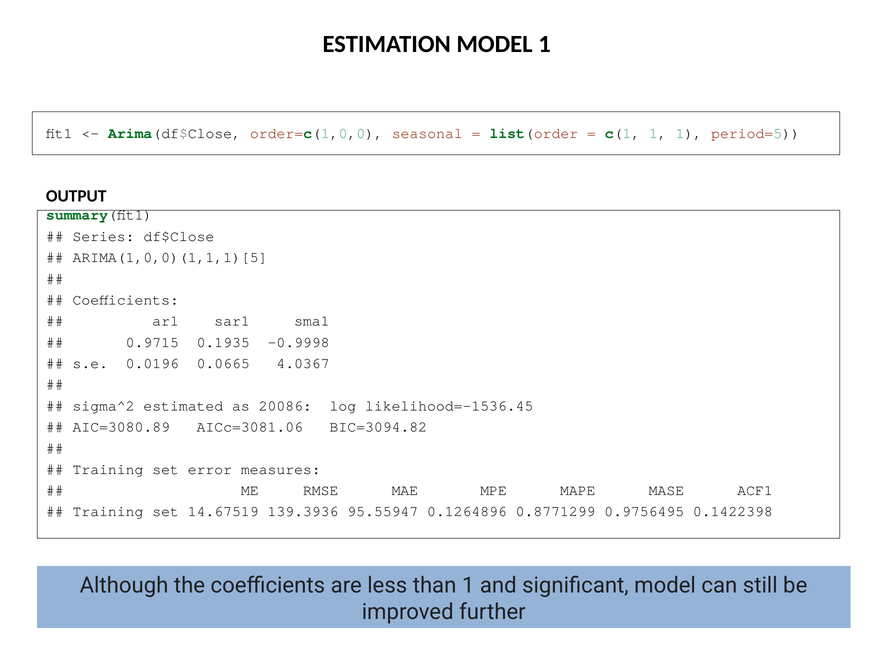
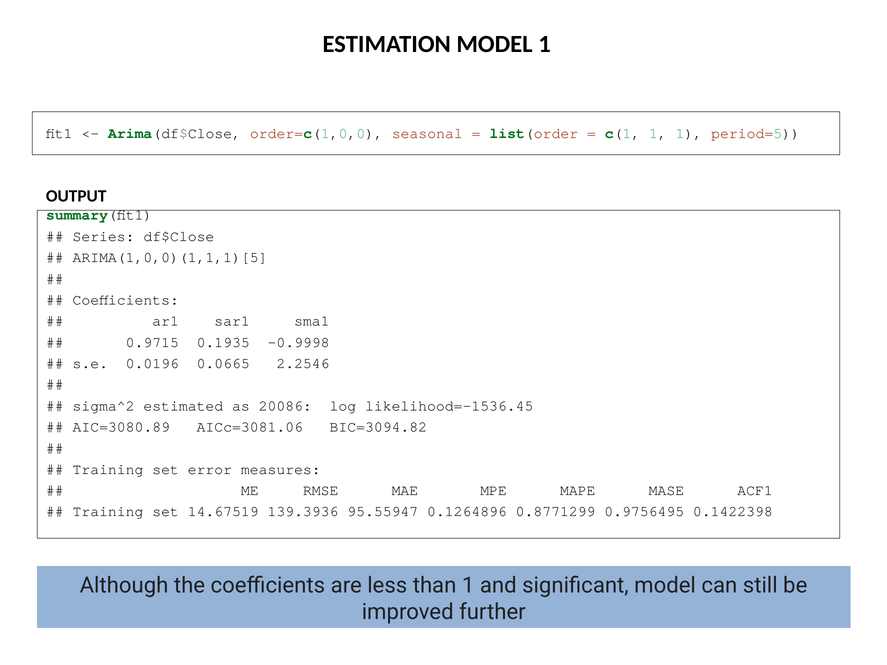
4.0367: 4.0367 -> 2.2546
